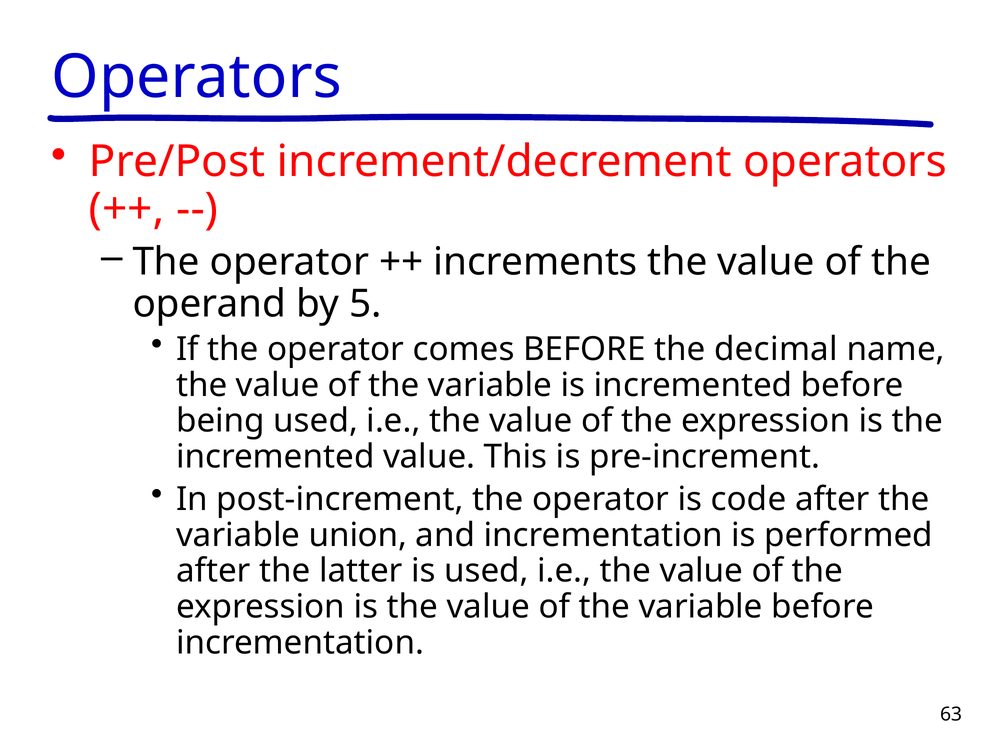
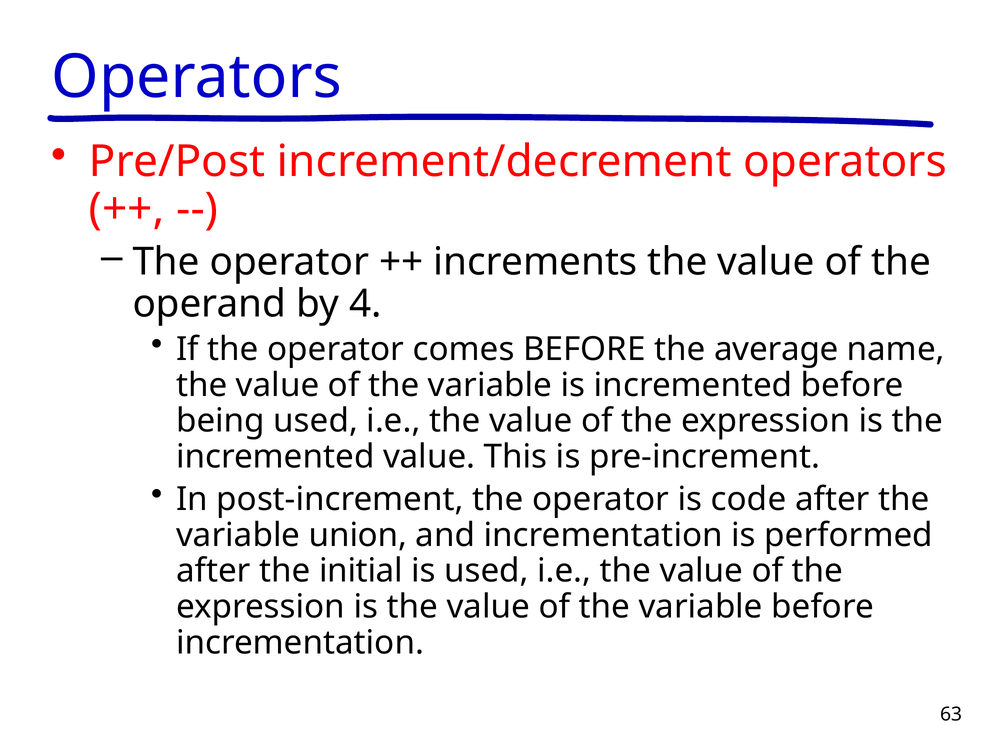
5: 5 -> 4
decimal: decimal -> average
latter: latter -> initial
